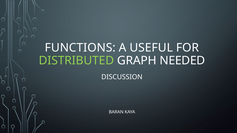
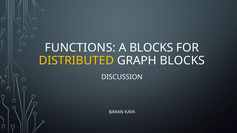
A USEFUL: USEFUL -> BLOCKS
DISTRIBUTED colour: light green -> yellow
GRAPH NEEDED: NEEDED -> BLOCKS
